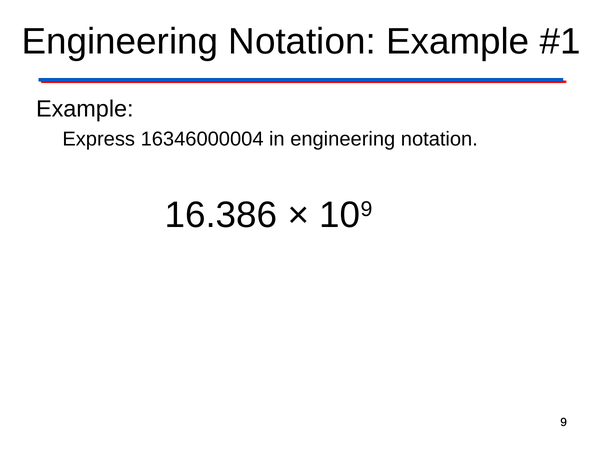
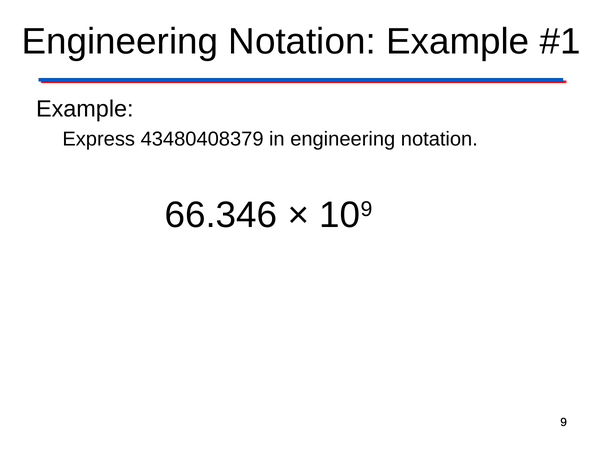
16346000004: 16346000004 -> 43480408379
16.386: 16.386 -> 66.346
